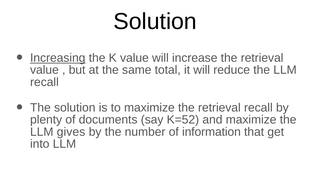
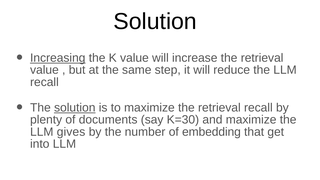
total: total -> step
solution at (75, 108) underline: none -> present
K=52: K=52 -> K=30
information: information -> embedding
